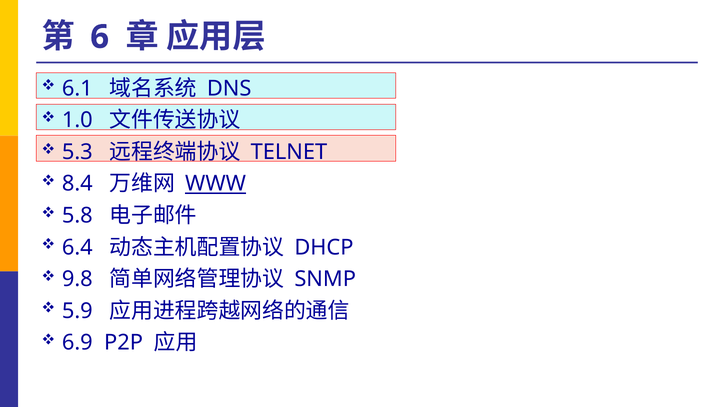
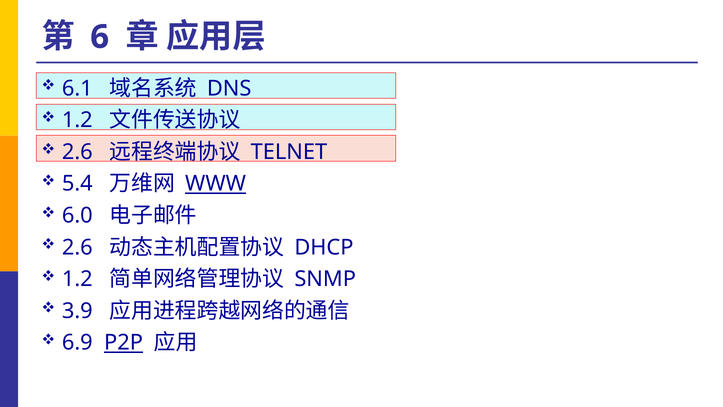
1.0 at (77, 120): 1.0 -> 1.2
5.3 at (77, 152): 5.3 -> 2.6
8.4: 8.4 -> 5.4
5.8: 5.8 -> 6.0
6.4 at (77, 247): 6.4 -> 2.6
9.8 at (77, 279): 9.8 -> 1.2
5.9: 5.9 -> 3.9
P2P underline: none -> present
